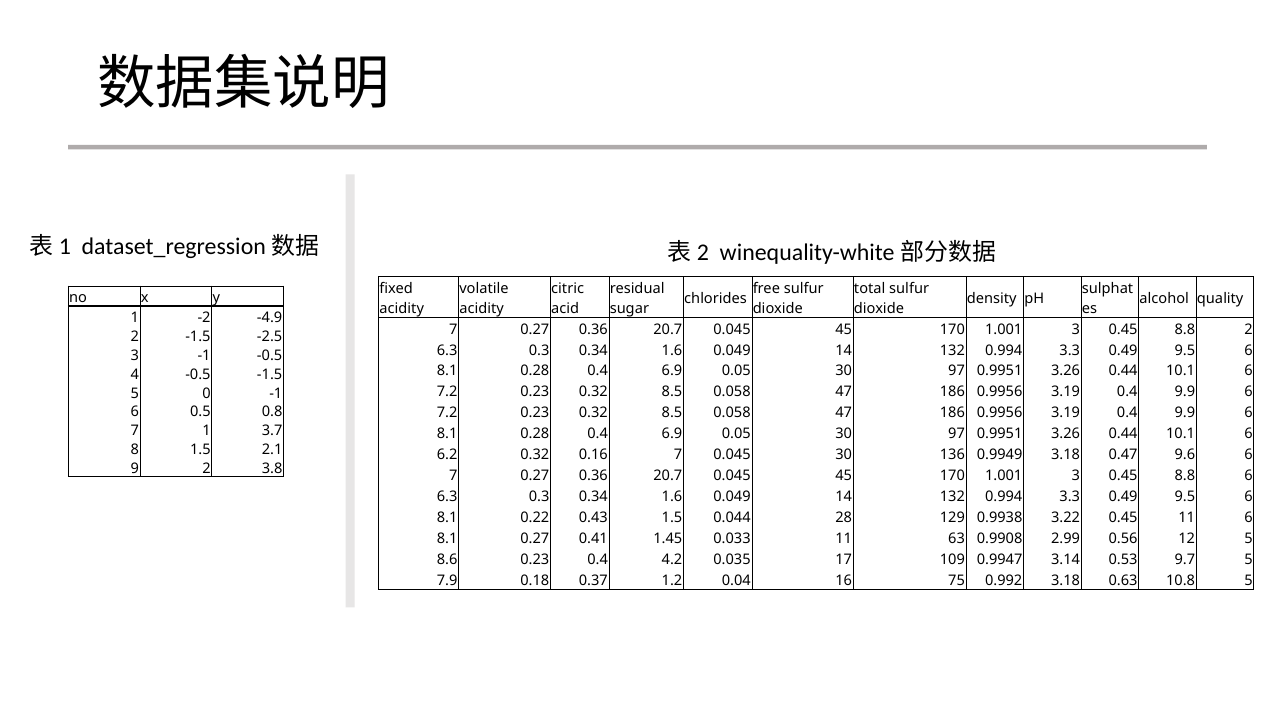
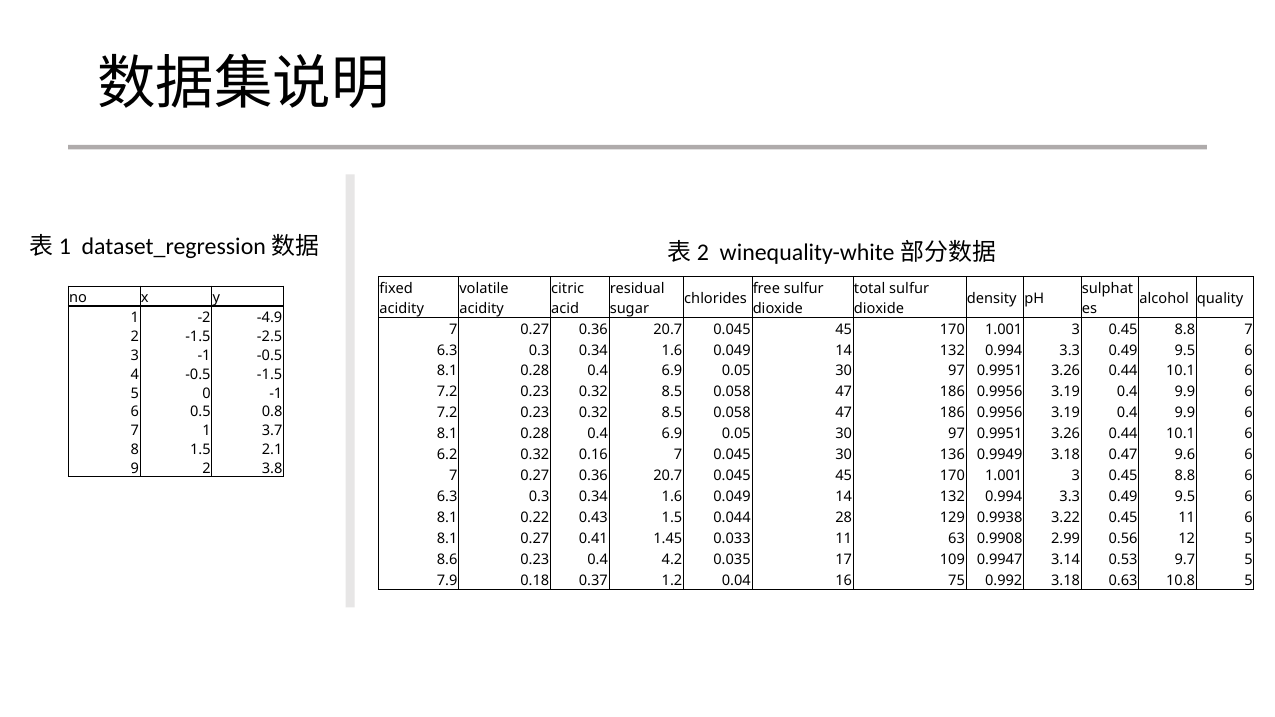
8.8 2: 2 -> 7
